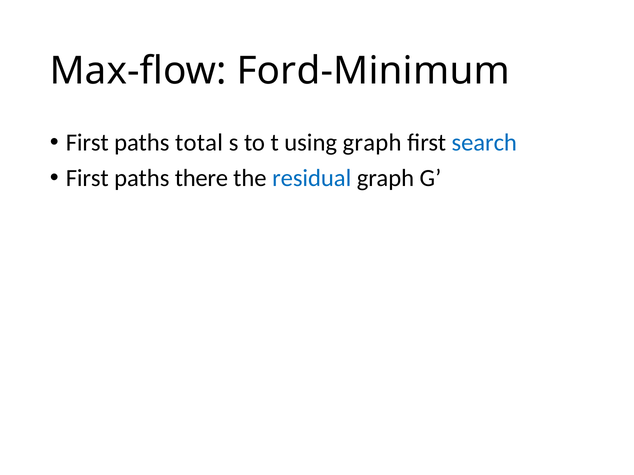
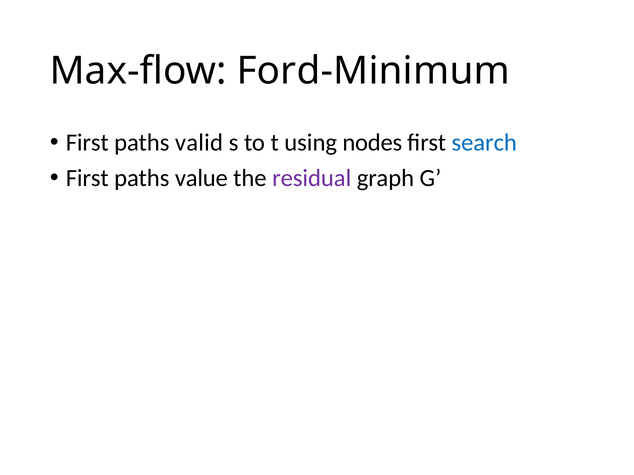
total: total -> valid
using graph: graph -> nodes
there: there -> value
residual colour: blue -> purple
